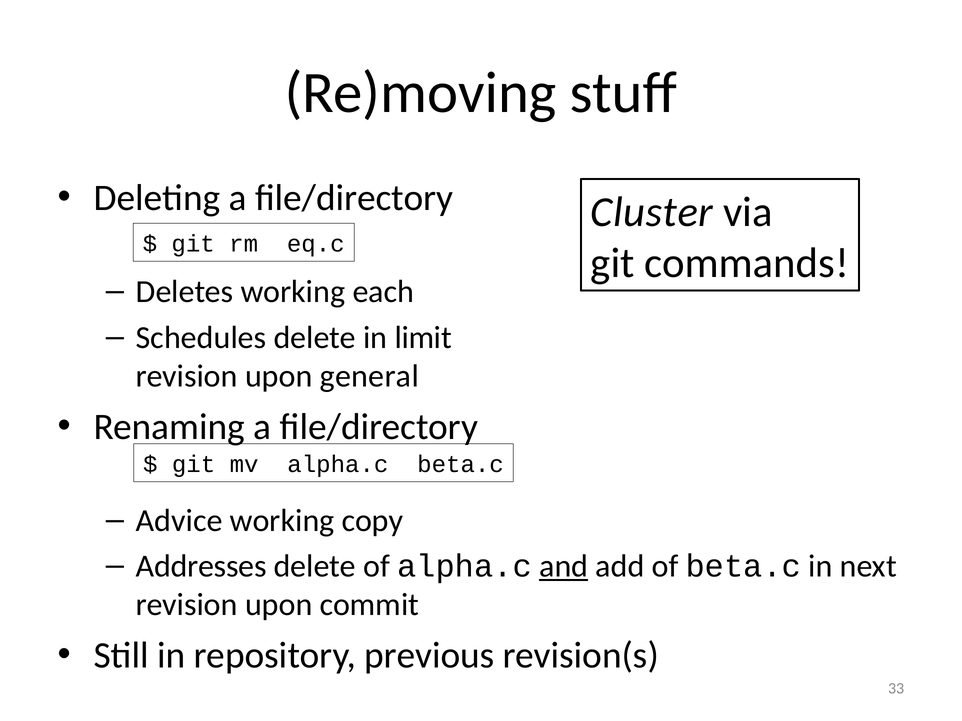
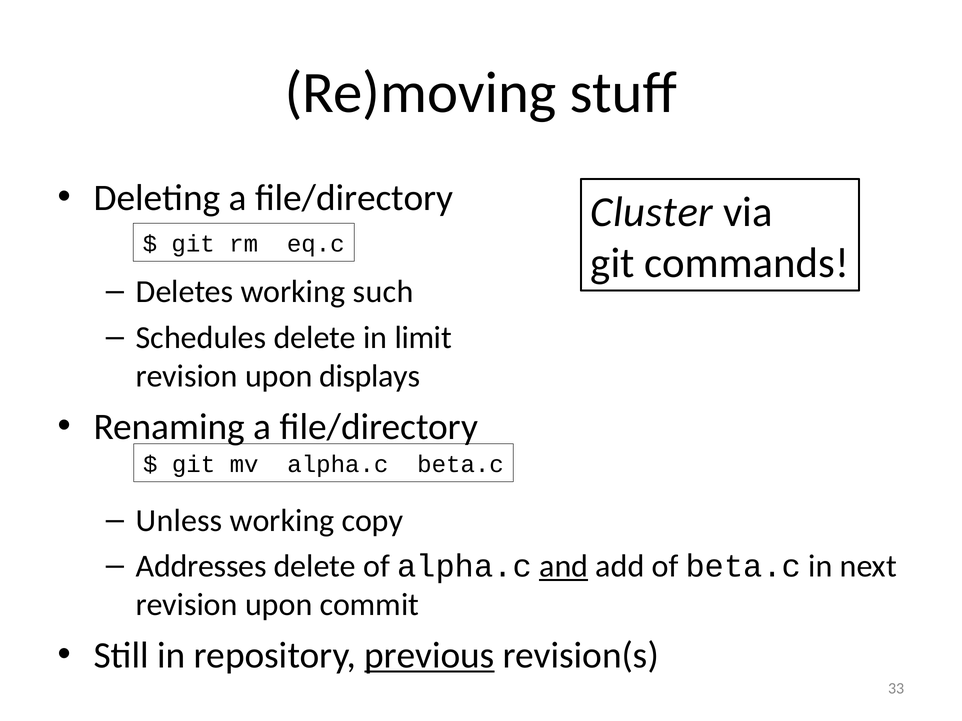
each: each -> such
general: general -> displays
Advice: Advice -> Unless
previous underline: none -> present
